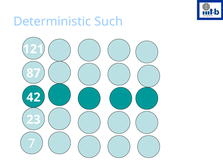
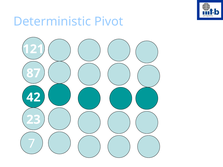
Such: Such -> Pivot
